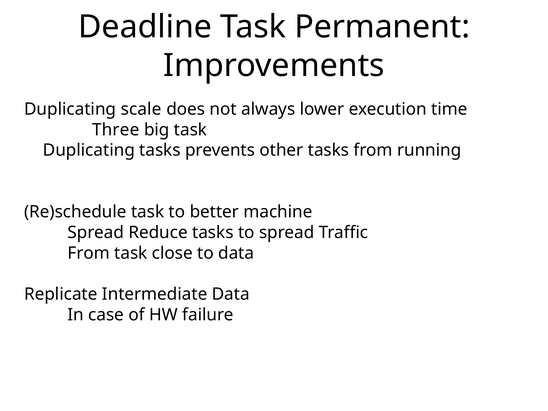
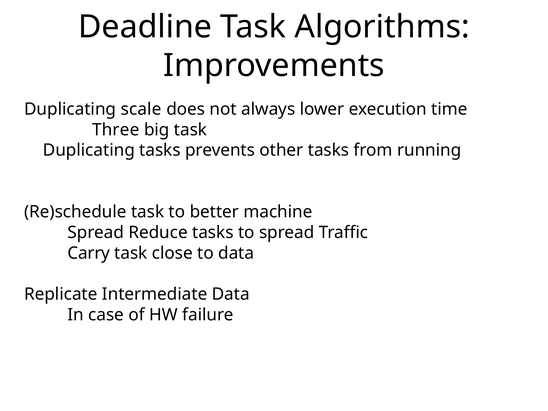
Permanent: Permanent -> Algorithms
From at (89, 253): From -> Carry
